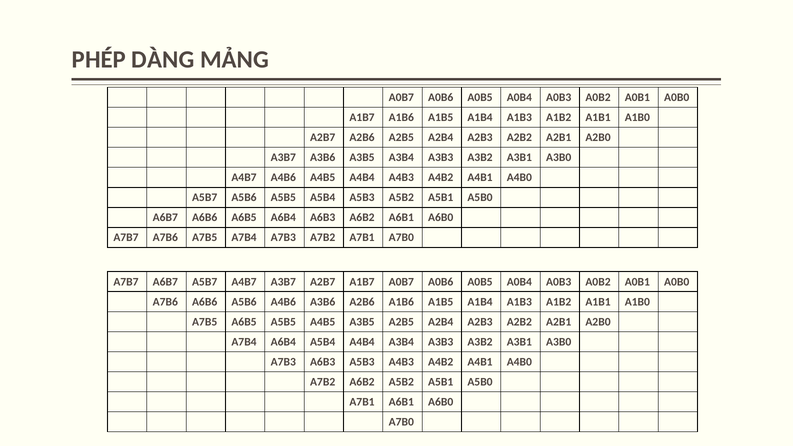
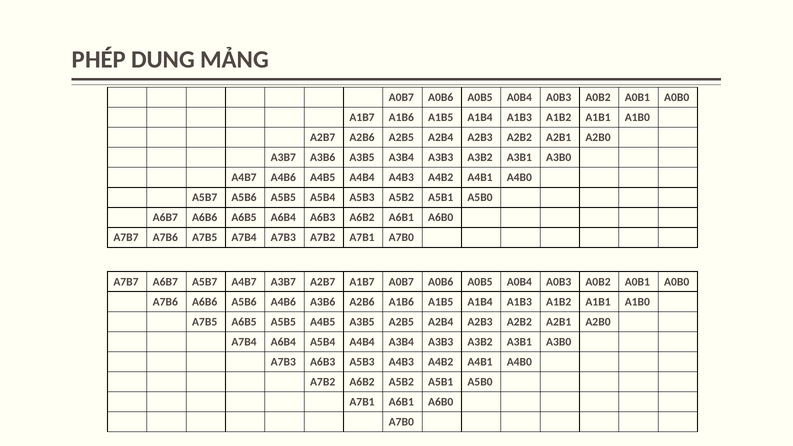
DÀNG: DÀNG -> DUNG
